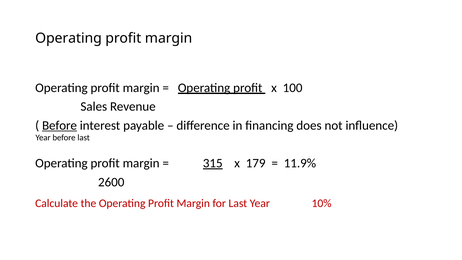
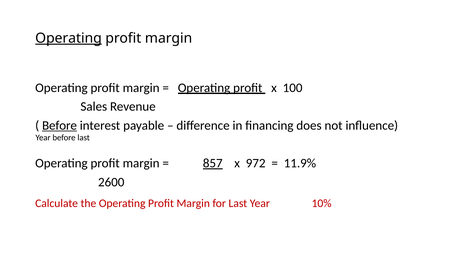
Operating at (68, 38) underline: none -> present
315: 315 -> 857
179: 179 -> 972
